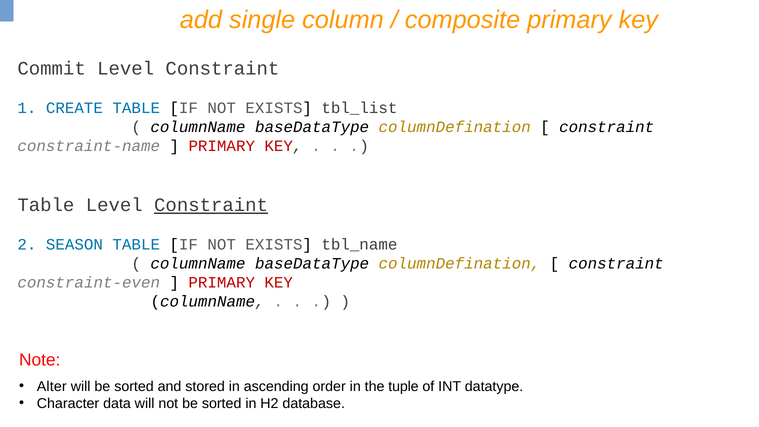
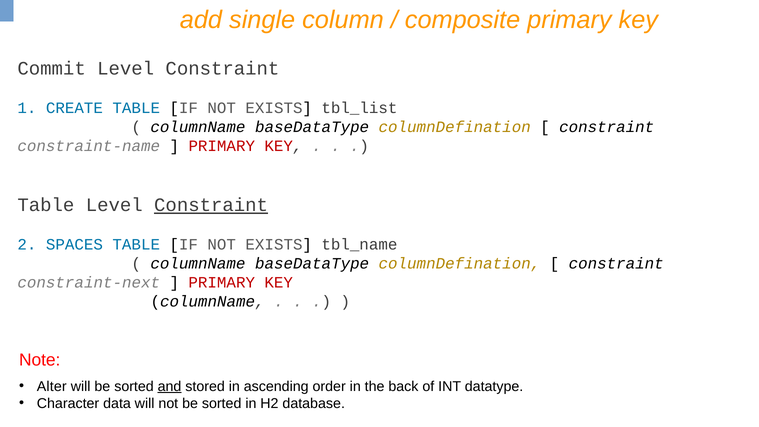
SEASON: SEASON -> SPACES
constraint-even: constraint-even -> constraint-next
and underline: none -> present
tuple: tuple -> back
